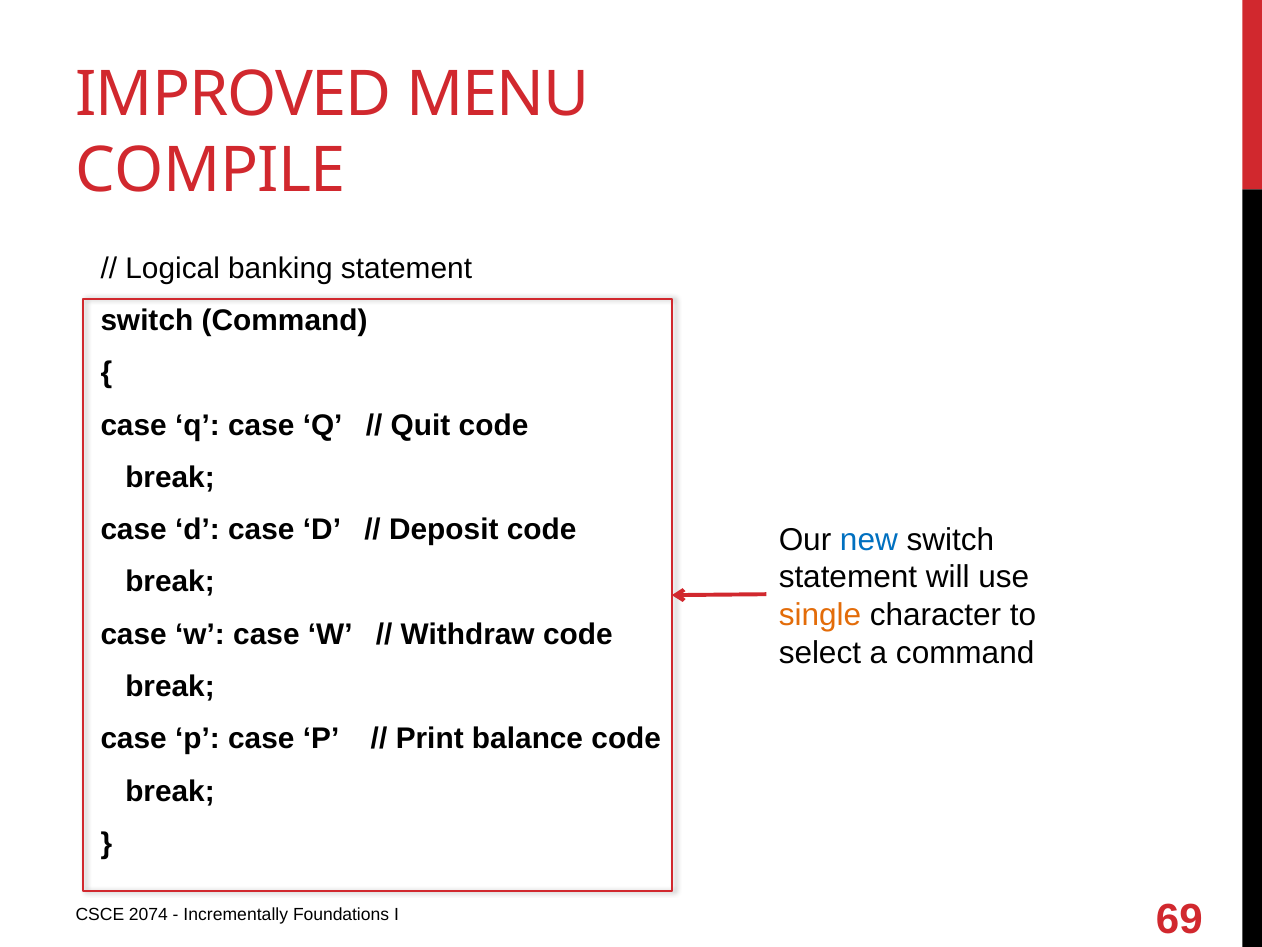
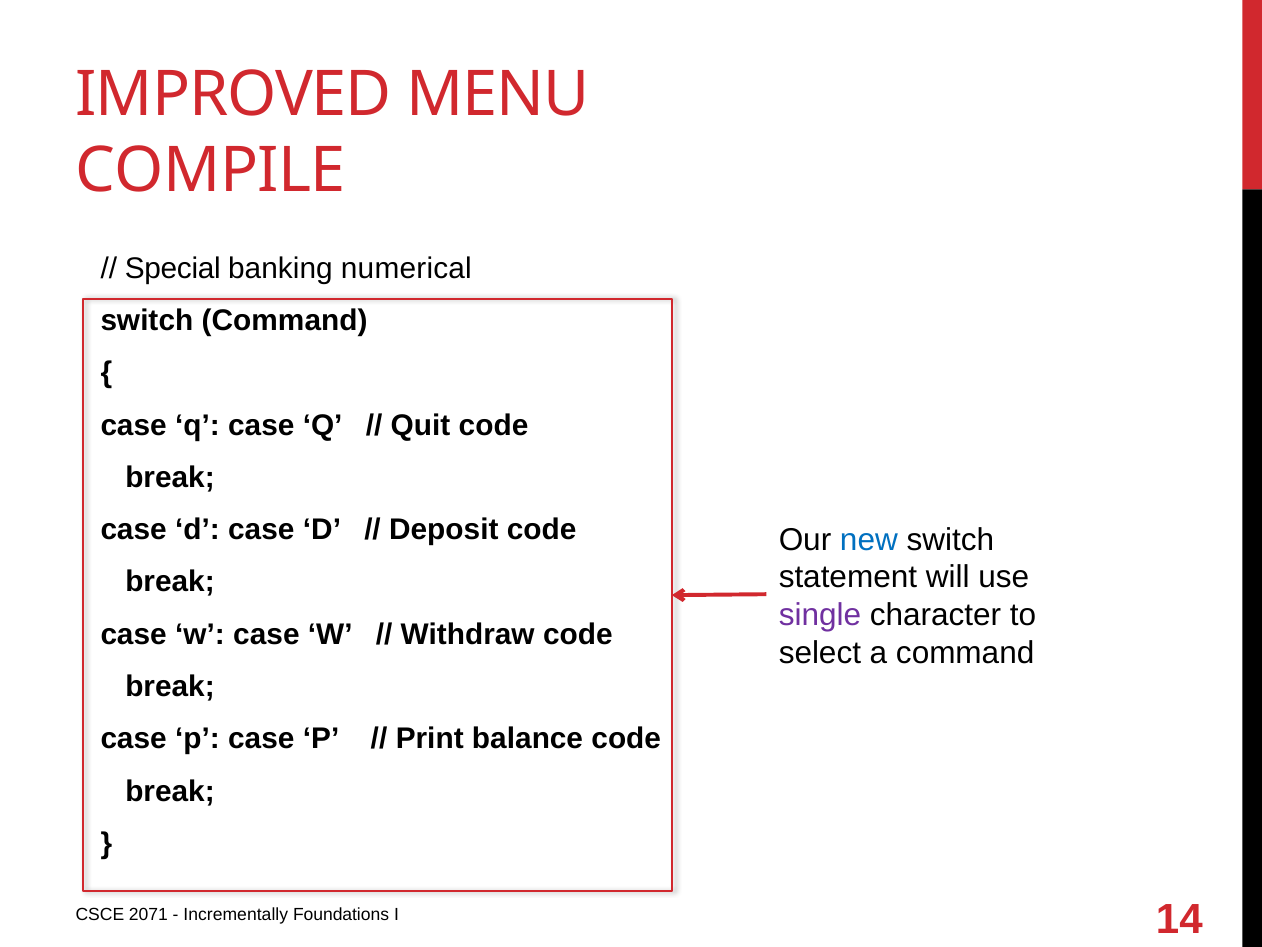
Logical: Logical -> Special
banking statement: statement -> numerical
single colour: orange -> purple
2074: 2074 -> 2071
69: 69 -> 14
